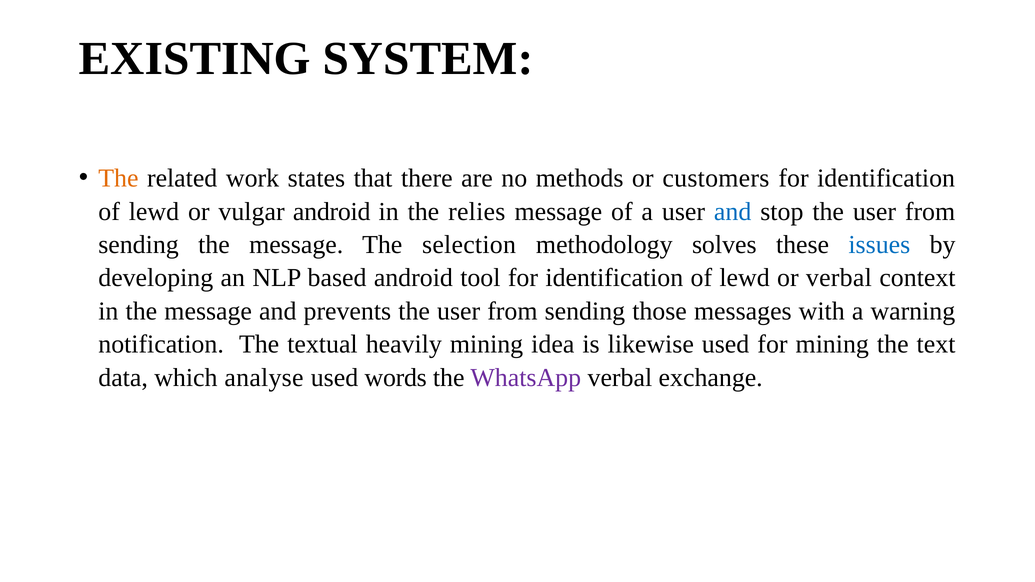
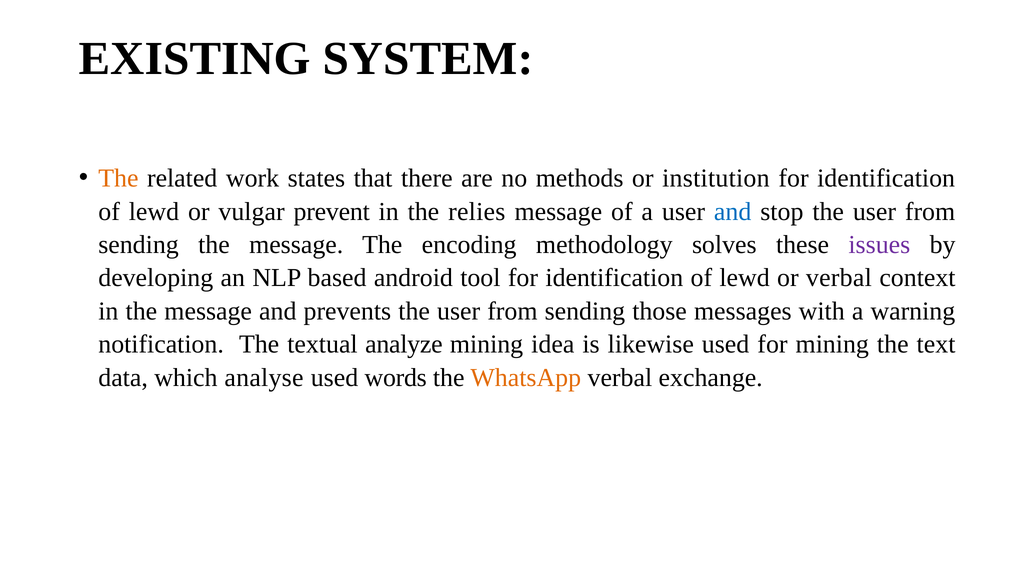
customers: customers -> institution
vulgar android: android -> prevent
selection: selection -> encoding
issues colour: blue -> purple
heavily: heavily -> analyze
WhatsApp colour: purple -> orange
